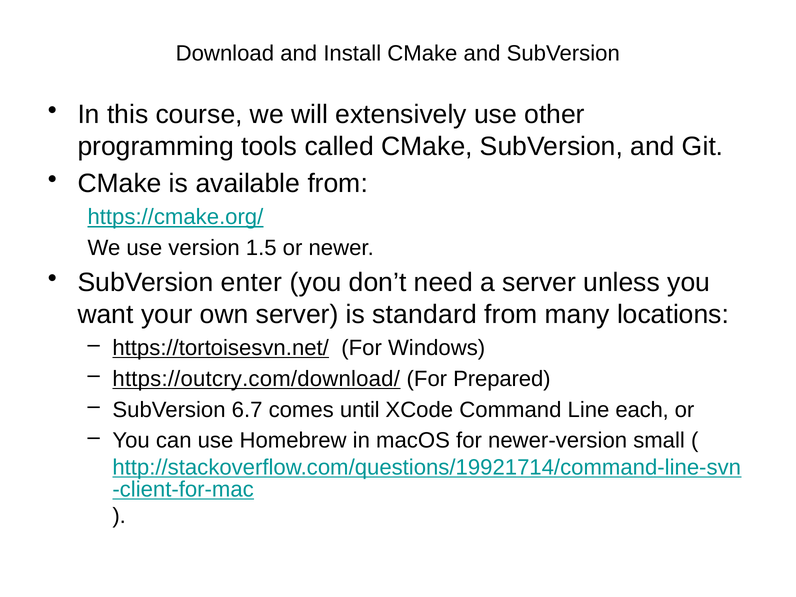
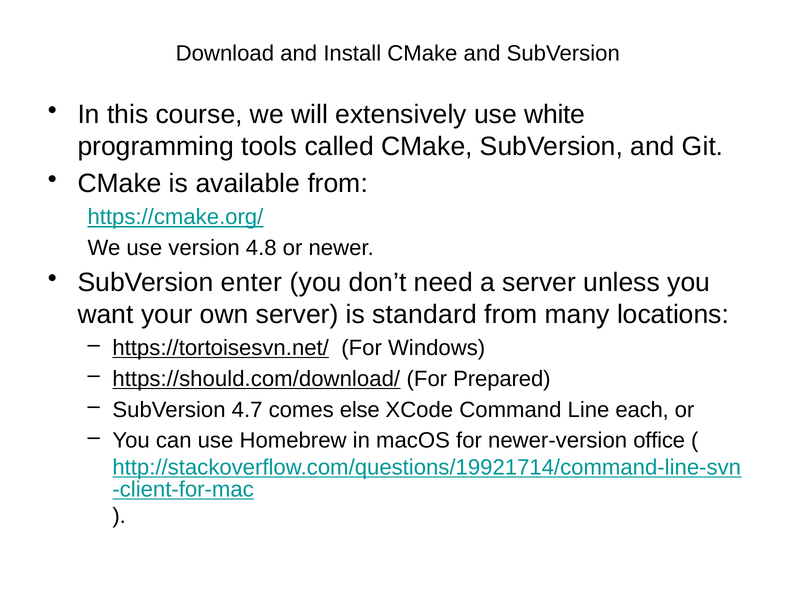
other: other -> white
1.5: 1.5 -> 4.8
https://outcry.com/download/: https://outcry.com/download/ -> https://should.com/download/
6.7: 6.7 -> 4.7
until: until -> else
small: small -> office
